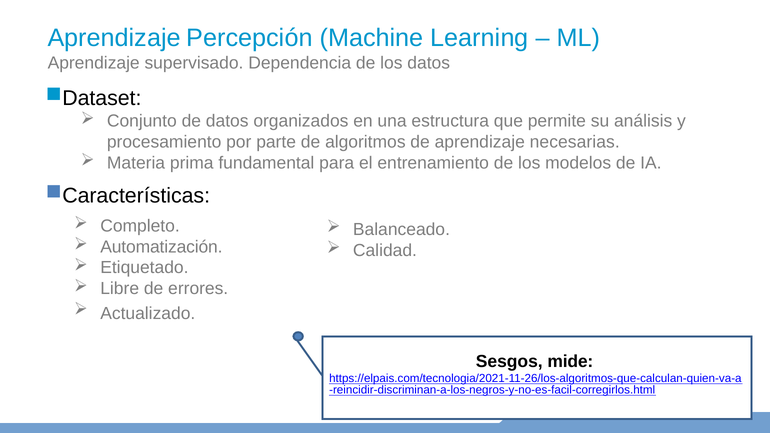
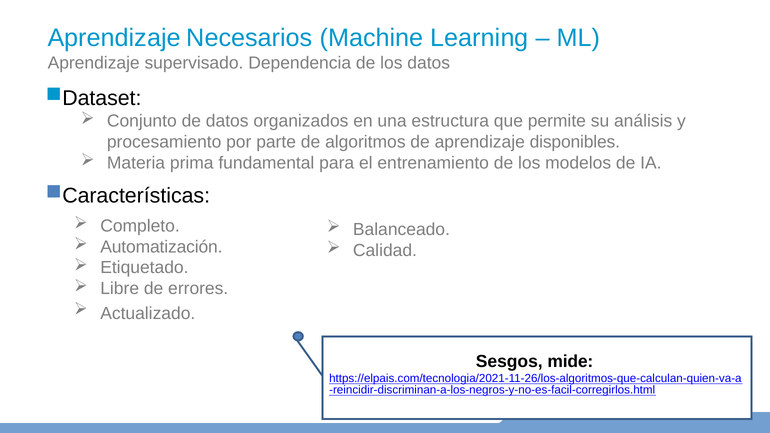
Percepción: Percepción -> Necesarios
necesarias: necesarias -> disponibles
